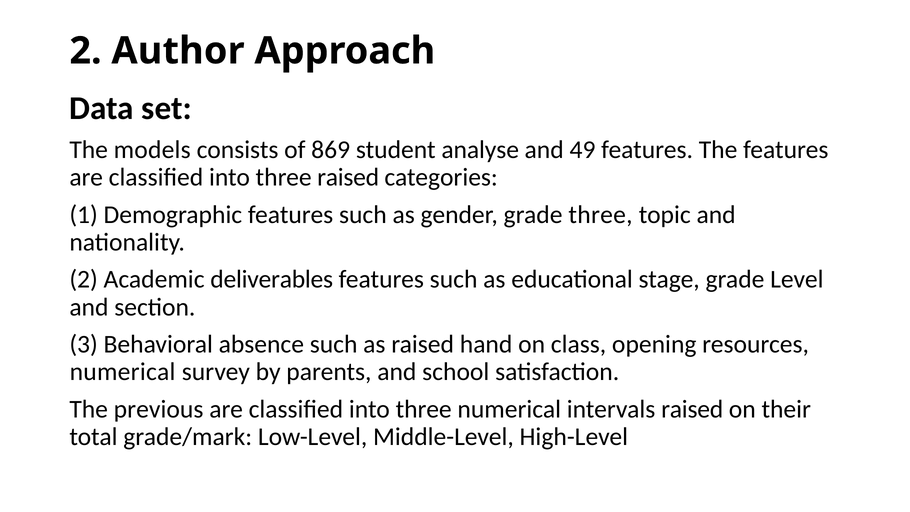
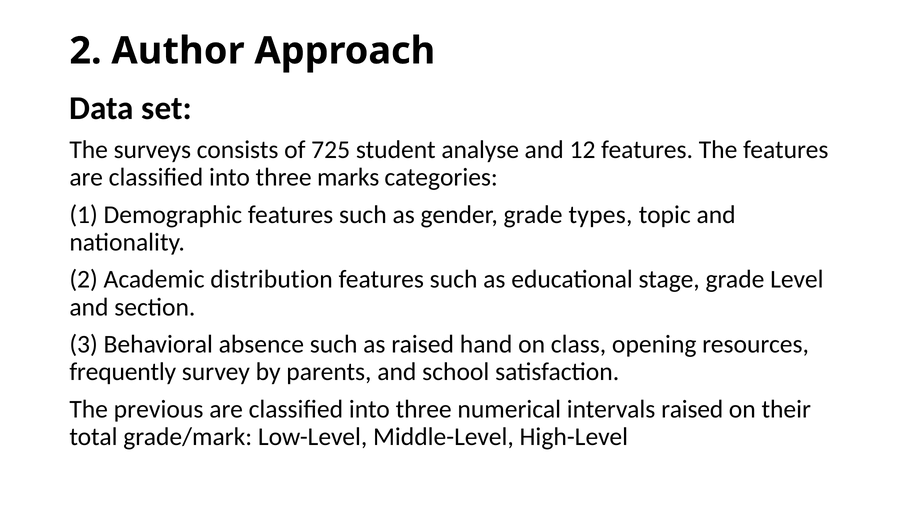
models: models -> surveys
869: 869 -> 725
49: 49 -> 12
three raised: raised -> marks
grade three: three -> types
deliverables: deliverables -> distribution
numerical at (123, 372): numerical -> frequently
